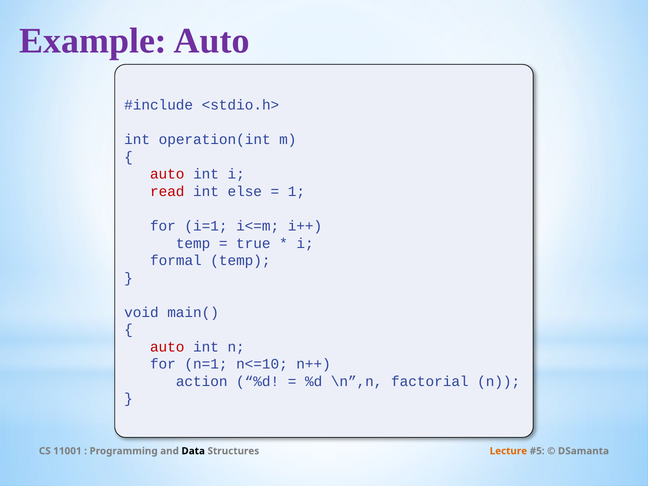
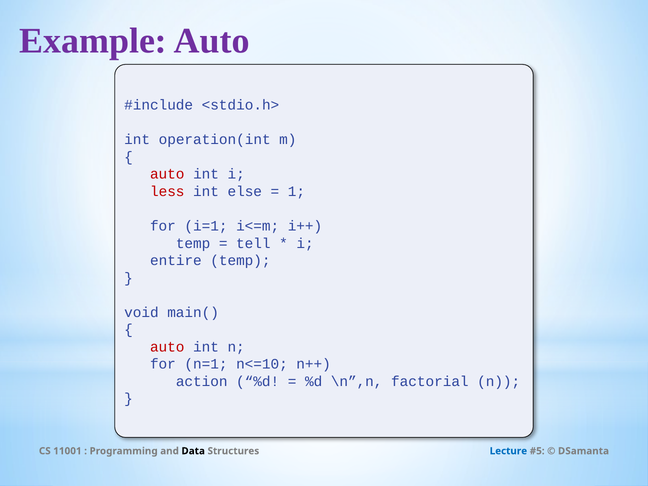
read: read -> less
true: true -> tell
formal: formal -> entire
Lecture colour: orange -> blue
